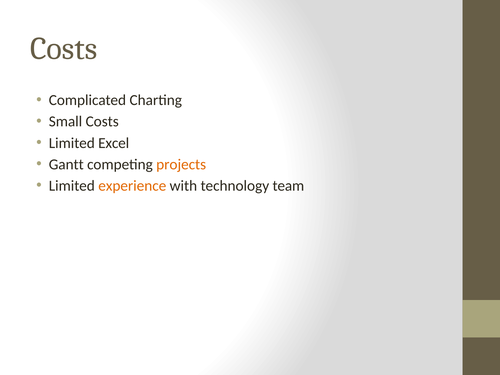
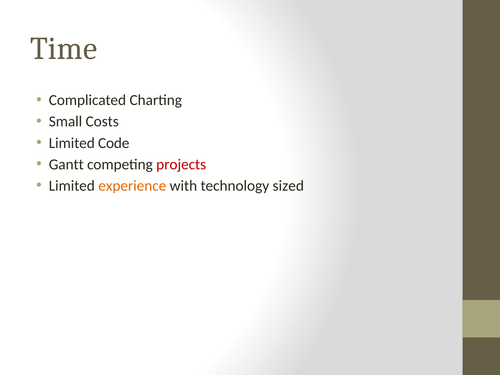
Costs at (64, 48): Costs -> Time
Excel: Excel -> Code
projects colour: orange -> red
team: team -> sized
